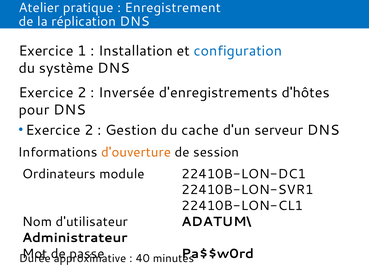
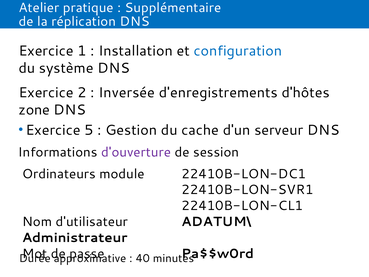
Enregistrement: Enregistrement -> Supplémentaire
pour: pour -> zone
2 at (89, 130): 2 -> 5
d'ouverture colour: orange -> purple
